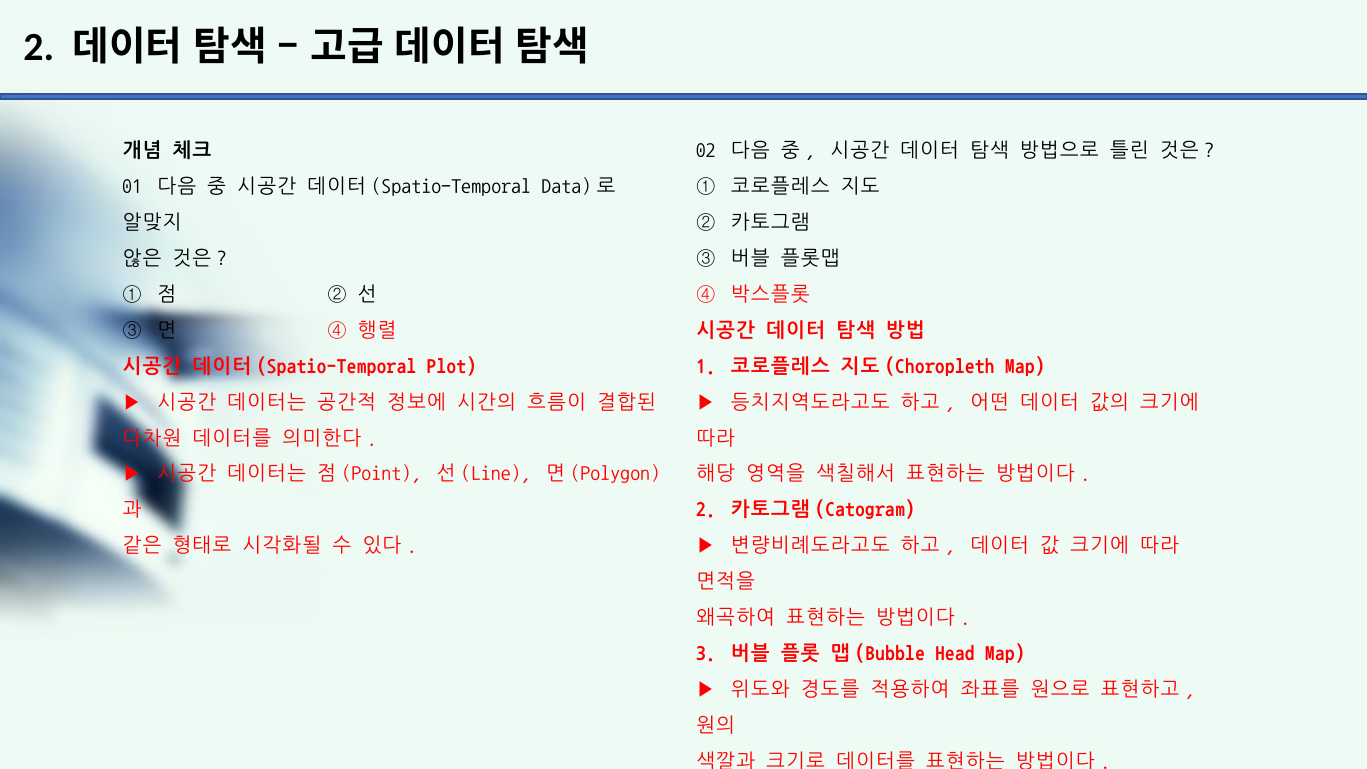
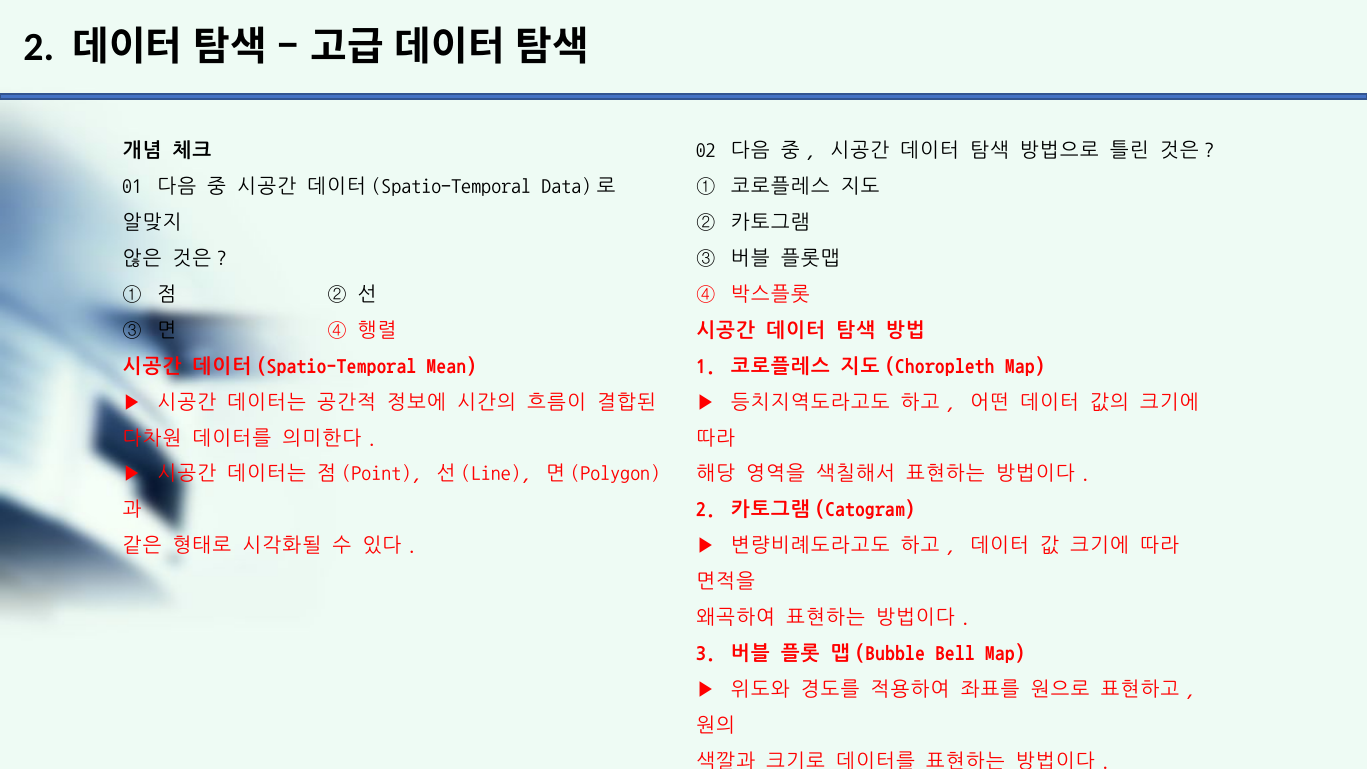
Plot: Plot -> Mean
Head: Head -> Bell
